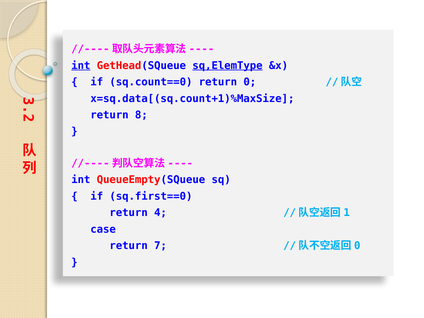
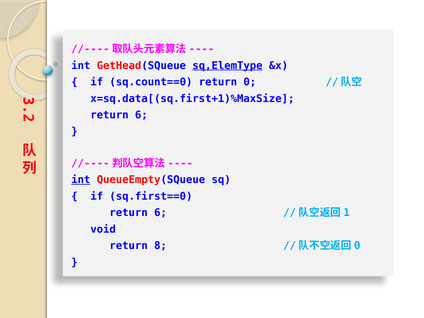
int at (81, 66) underline: present -> none
x=sq.data[(sq.count+1)%MaxSize: x=sq.data[(sq.count+1)%MaxSize -> x=sq.data[(sq.first+1)%MaxSize
8 at (141, 115): 8 -> 6
int at (81, 180) underline: none -> present
4 at (160, 213): 4 -> 6
case: case -> void
7: 7 -> 8
